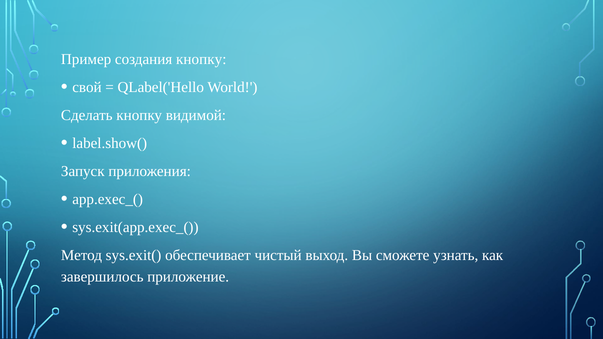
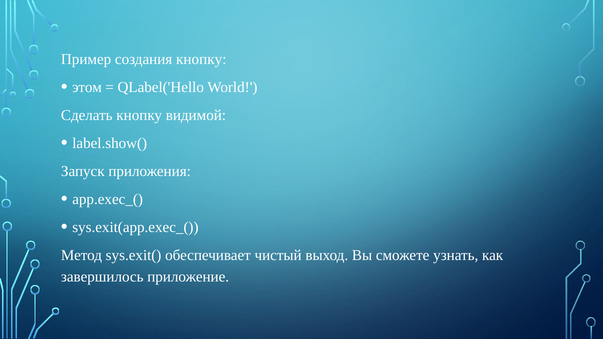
свой: свой -> этом
